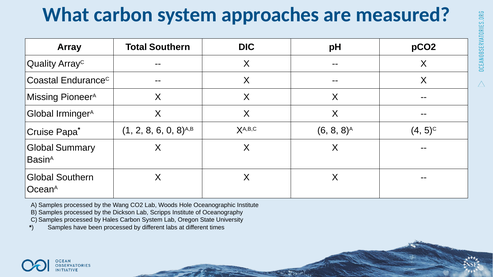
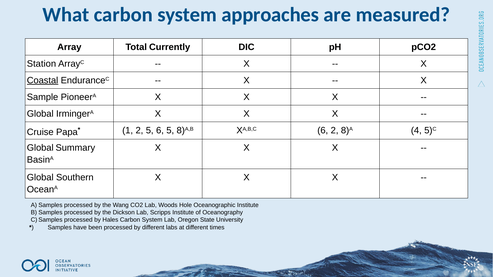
Total Southern: Southern -> Currently
Quality: Quality -> Station
Coastal underline: none -> present
Missing: Missing -> Sample
2 8: 8 -> 5
6 0: 0 -> 5
6 8: 8 -> 2
